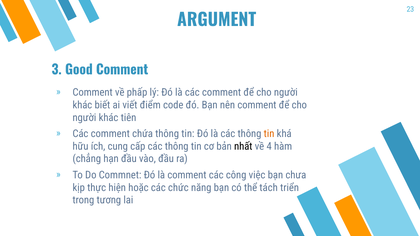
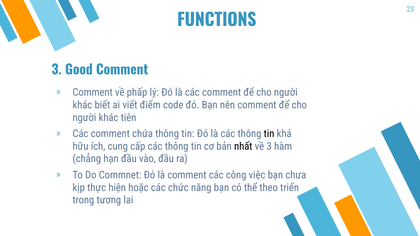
ARGUMENT: ARGUMENT -> FUNCTIONS
tin at (269, 134) colour: orange -> black
về 4: 4 -> 3
tách: tách -> theo
